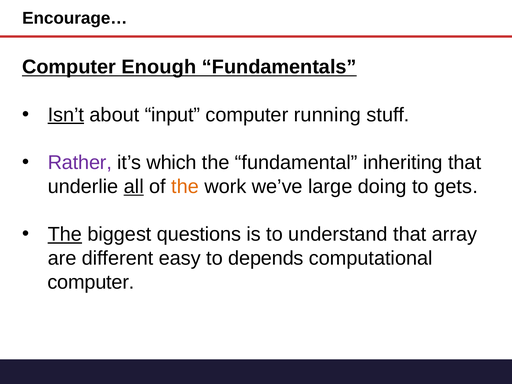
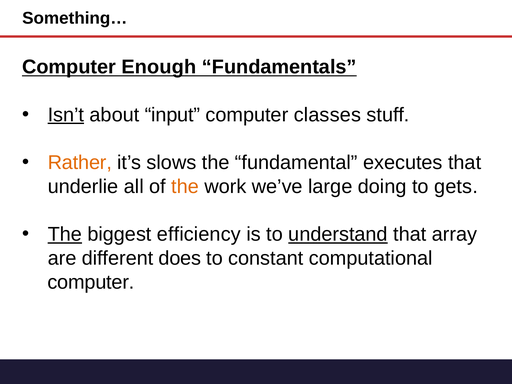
Encourage…: Encourage… -> Something…
running: running -> classes
Rather colour: purple -> orange
which: which -> slows
inheriting: inheriting -> executes
all underline: present -> none
questions: questions -> efficiency
understand underline: none -> present
easy: easy -> does
depends: depends -> constant
